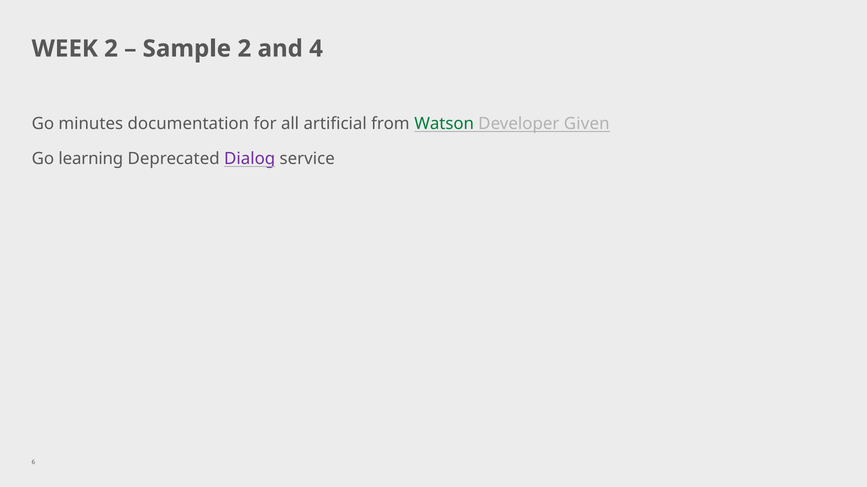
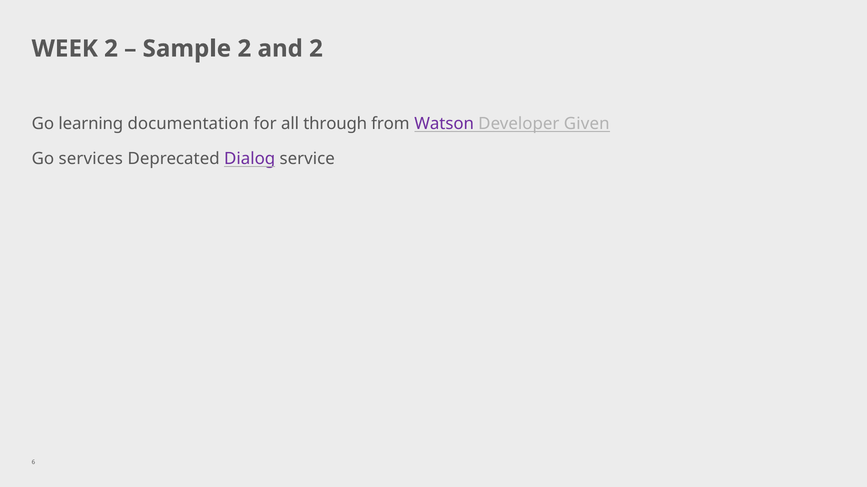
and 4: 4 -> 2
minutes: minutes -> learning
artificial: artificial -> through
Watson colour: green -> purple
learning: learning -> services
